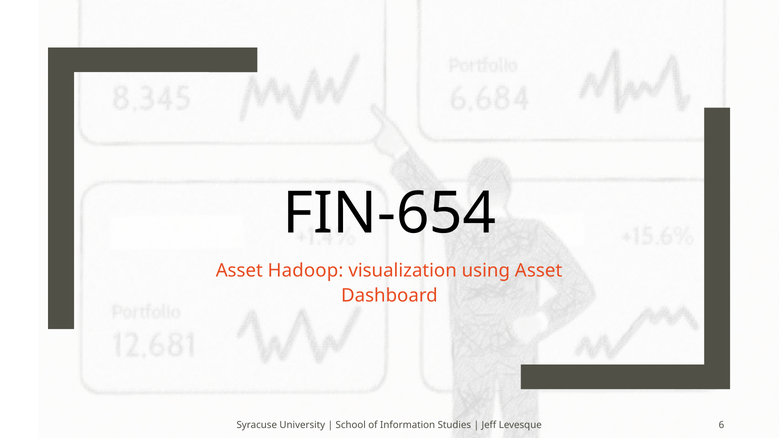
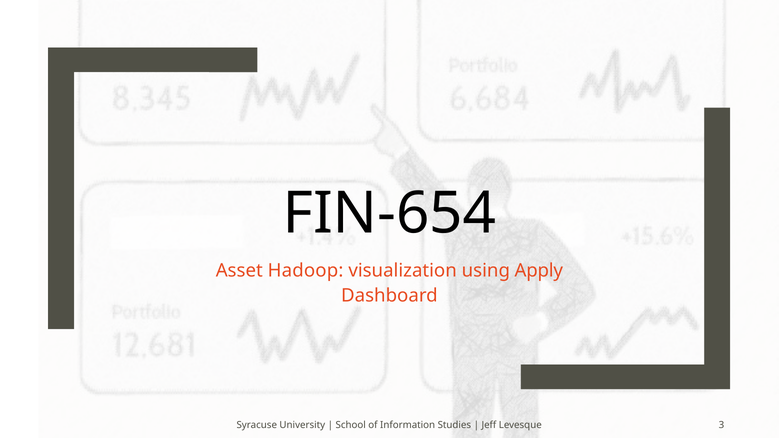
using Asset: Asset -> Apply
6: 6 -> 3
